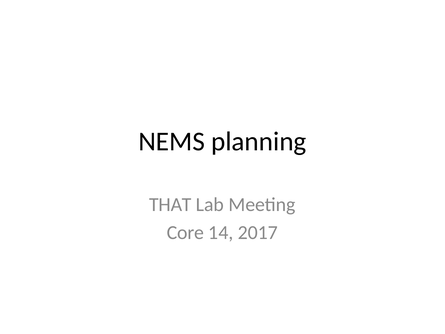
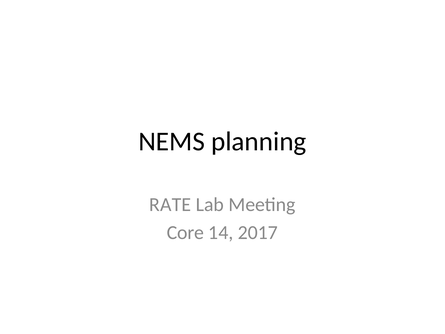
THAT: THAT -> RATE
